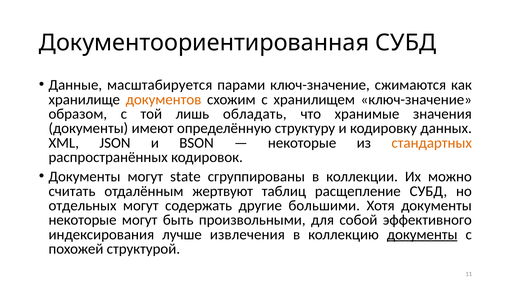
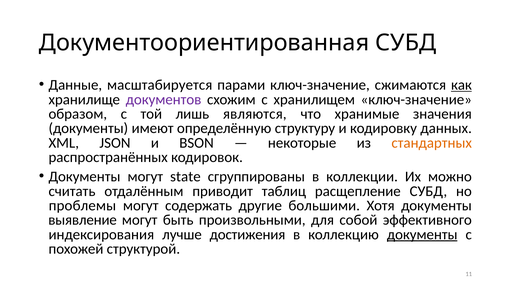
как underline: none -> present
документов colour: orange -> purple
обладать: обладать -> являются
жертвуют: жертвуют -> приводит
отдельных: отдельных -> проблемы
некоторые at (83, 220): некоторые -> выявление
извлечения: извлечения -> достижения
